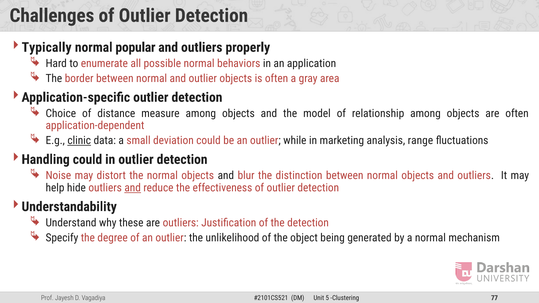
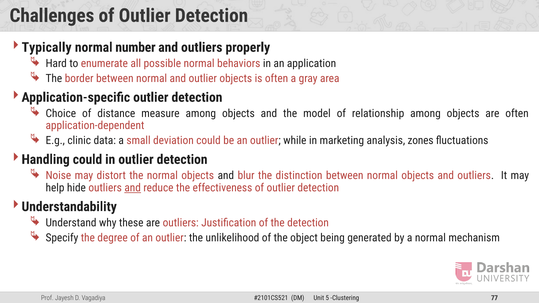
popular: popular -> number
clinic underline: present -> none
range: range -> zones
